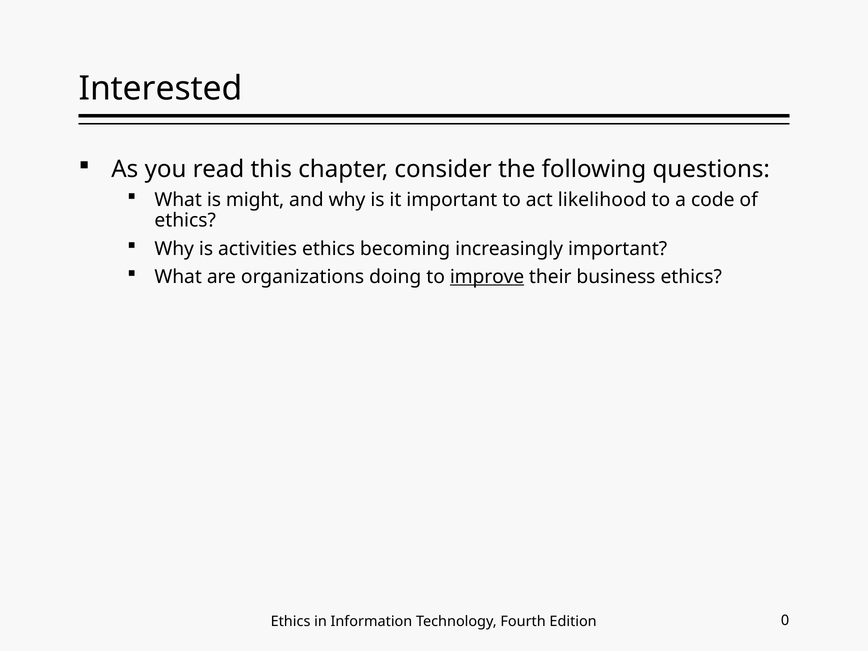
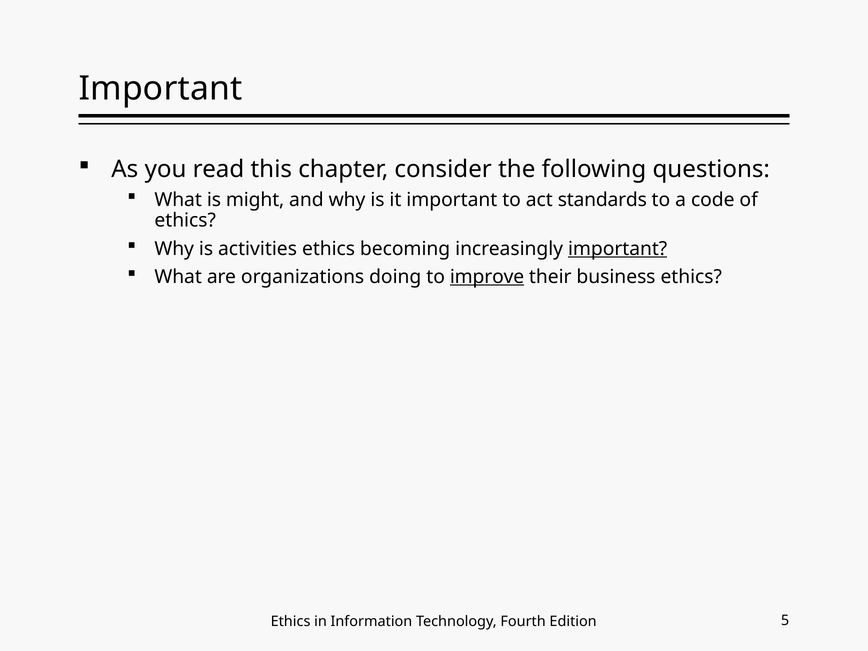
Interested at (161, 89): Interested -> Important
likelihood: likelihood -> standards
important at (618, 249) underline: none -> present
0: 0 -> 5
